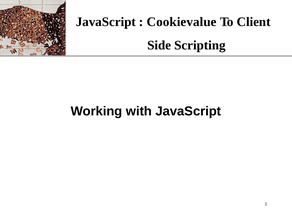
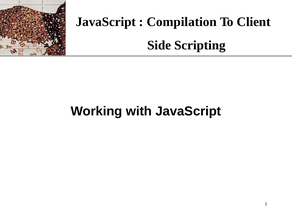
Cookievalue: Cookievalue -> Compilation
